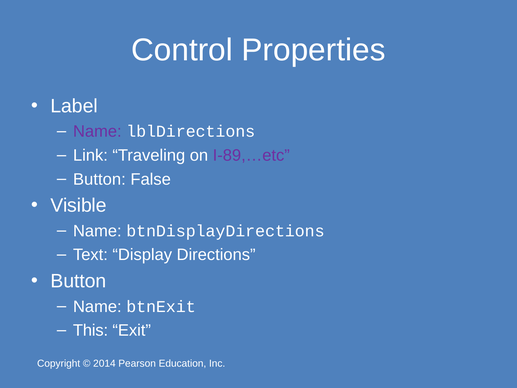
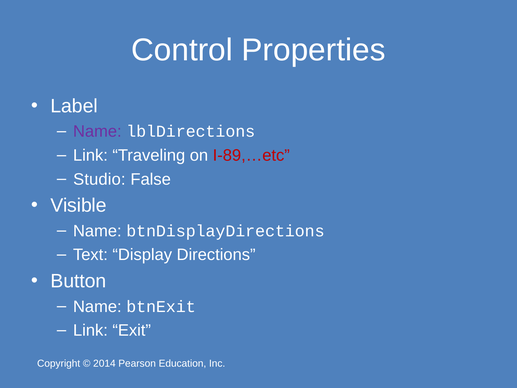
I-89,…etc colour: purple -> red
Button at (99, 179): Button -> Studio
This at (91, 330): This -> Link
